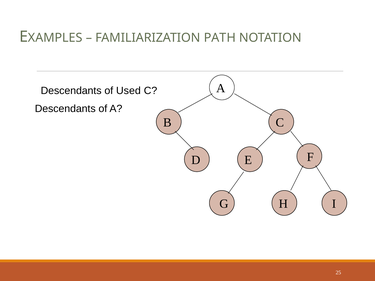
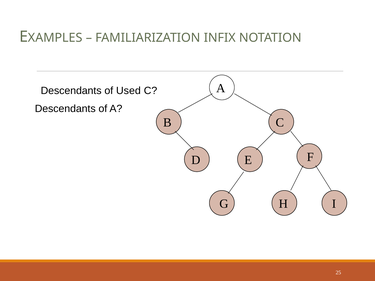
PATH: PATH -> INFIX
